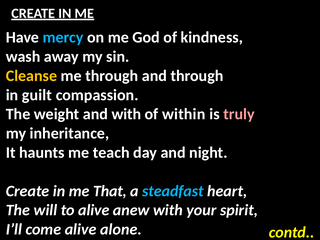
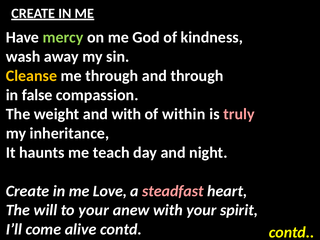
mercy colour: light blue -> light green
guilt: guilt -> false
That: That -> Love
steadfast colour: light blue -> pink
to alive: alive -> your
alive alone: alone -> contd
